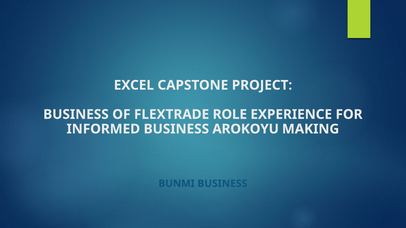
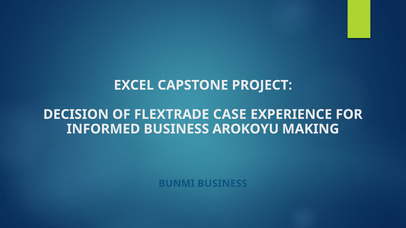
BUSINESS at (76, 115): BUSINESS -> DECISION
ROLE: ROLE -> CASE
